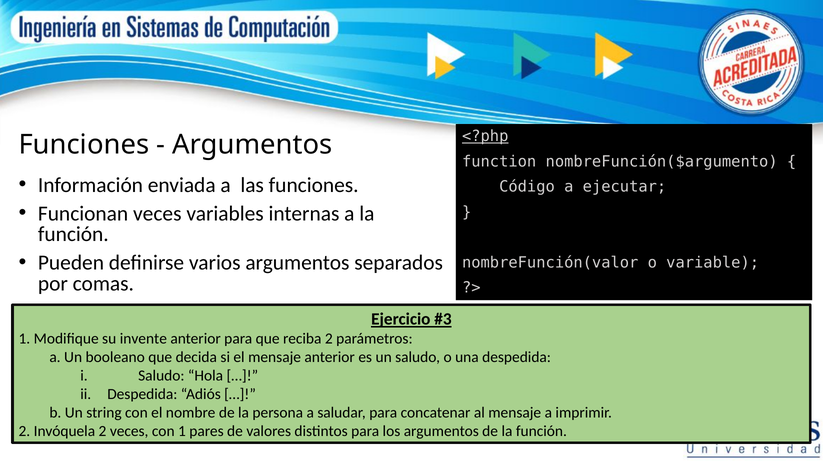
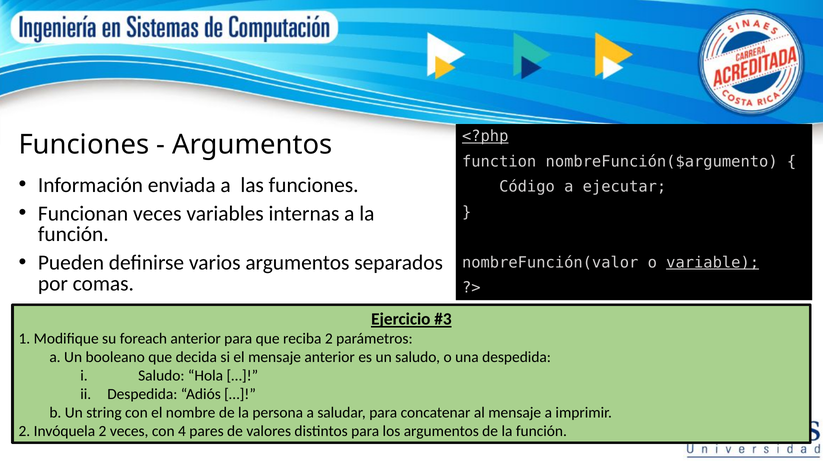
variable underline: none -> present
invente: invente -> foreach
con 1: 1 -> 4
